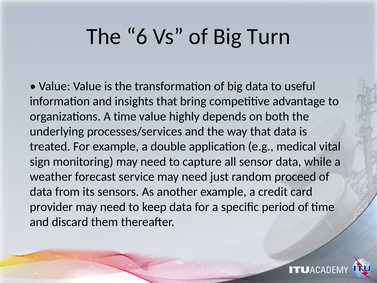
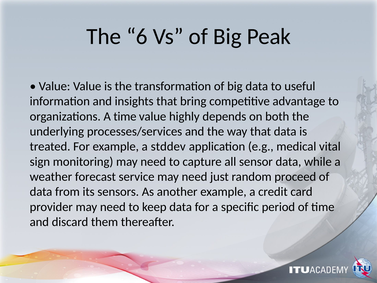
Turn: Turn -> Peak
double: double -> stddev
